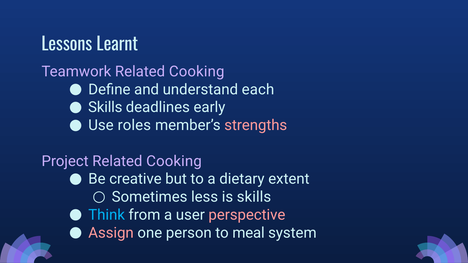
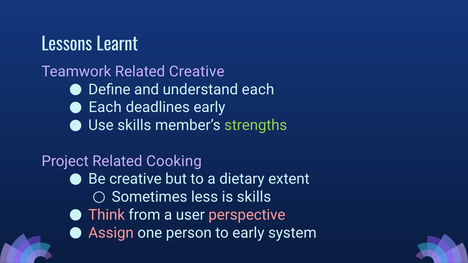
Teamwork Related Cooking: Cooking -> Creative
Skills at (105, 107): Skills -> Each
Use roles: roles -> skills
strengths colour: pink -> light green
Think colour: light blue -> pink
to meal: meal -> early
